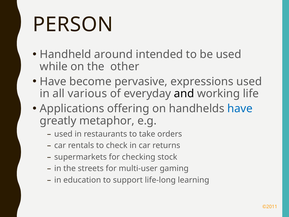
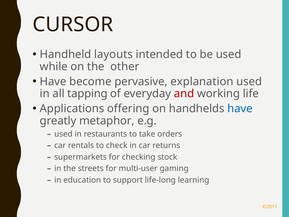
PERSON: PERSON -> CURSOR
around: around -> layouts
expressions: expressions -> explanation
various: various -> tapping
and colour: black -> red
